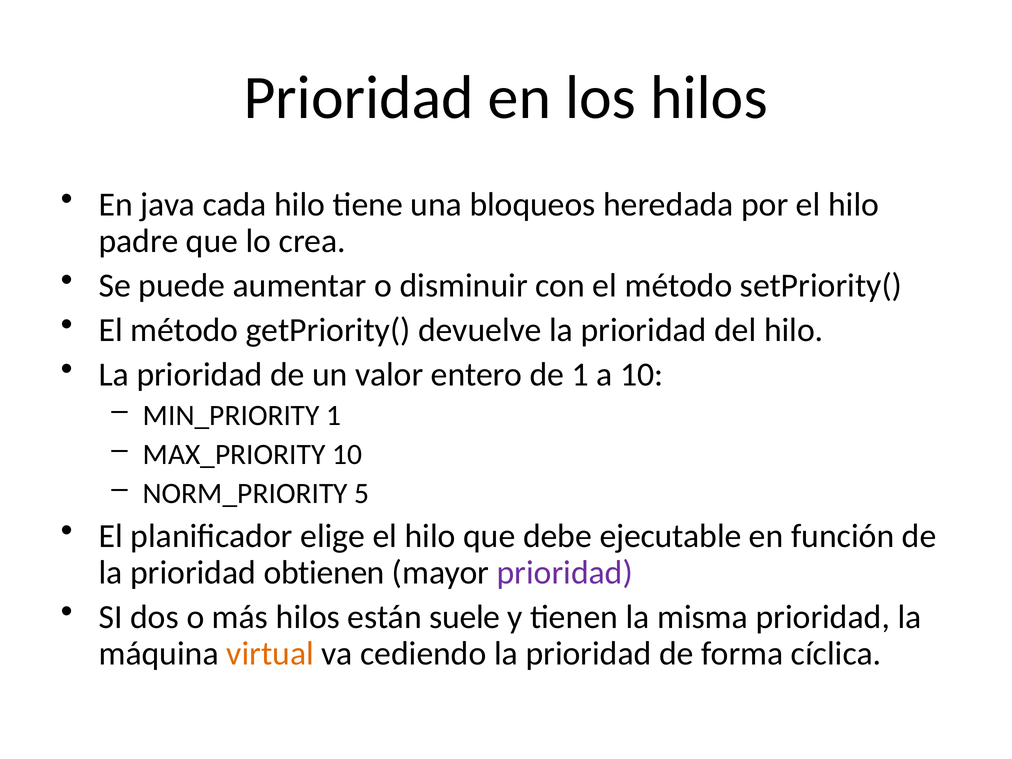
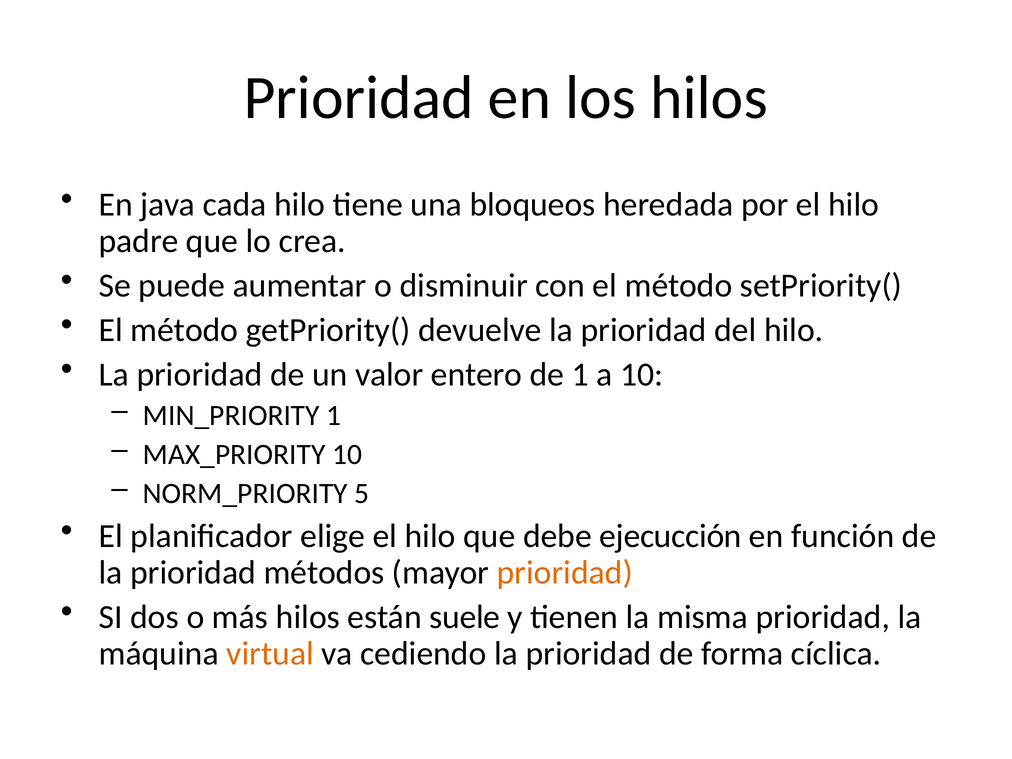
ejecutable: ejecutable -> ejecucción
obtienen: obtienen -> métodos
prioridad at (565, 573) colour: purple -> orange
